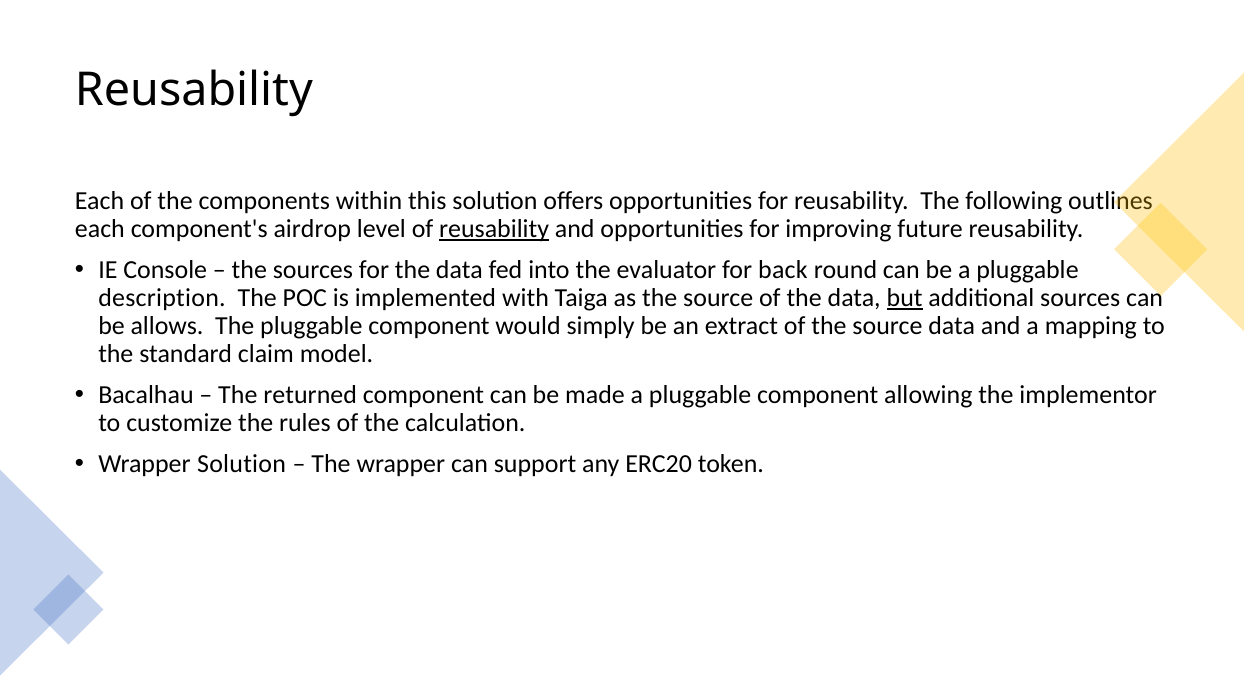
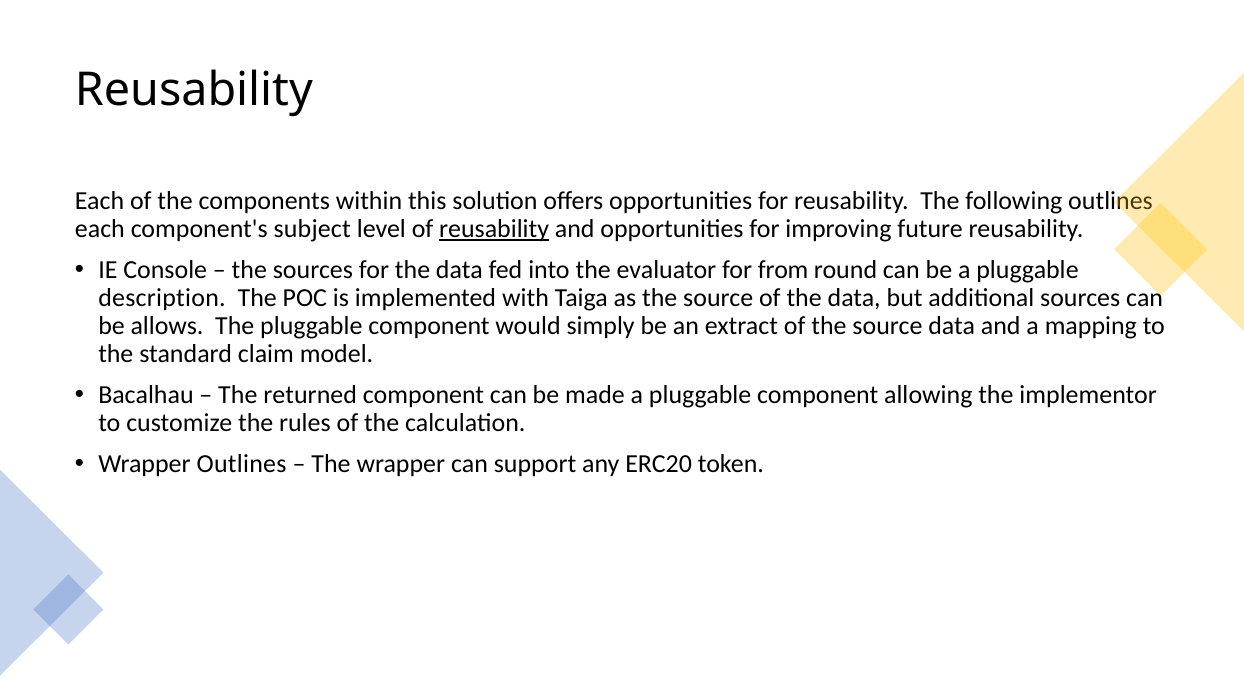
airdrop: airdrop -> subject
back: back -> from
but underline: present -> none
Wrapper Solution: Solution -> Outlines
